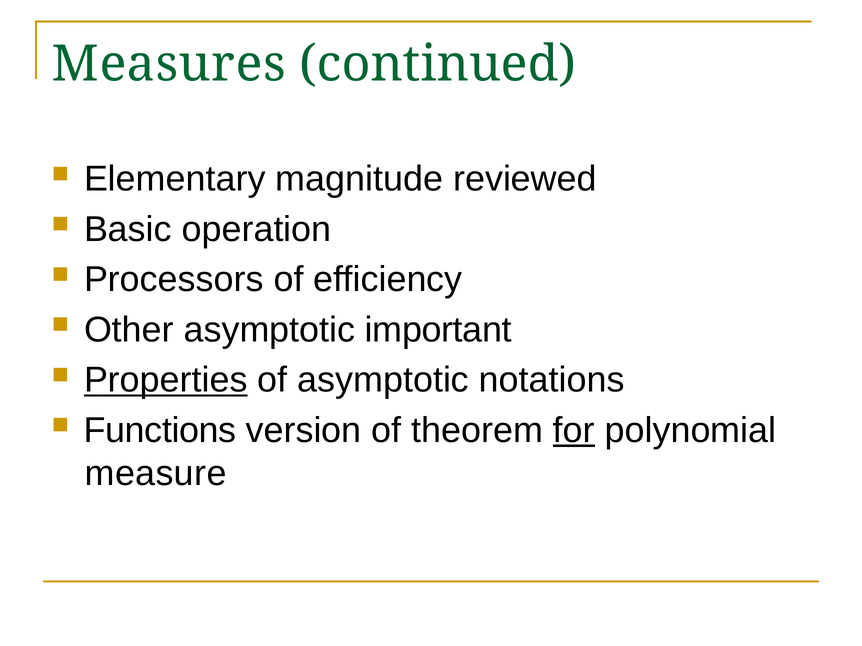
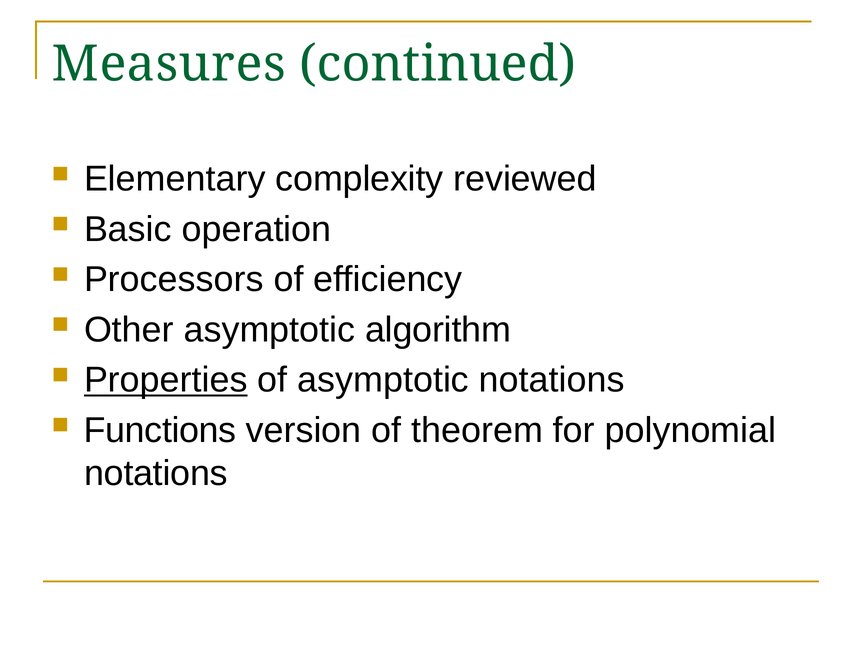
magnitude: magnitude -> complexity
important: important -> algorithm
for underline: present -> none
measure at (156, 474): measure -> notations
